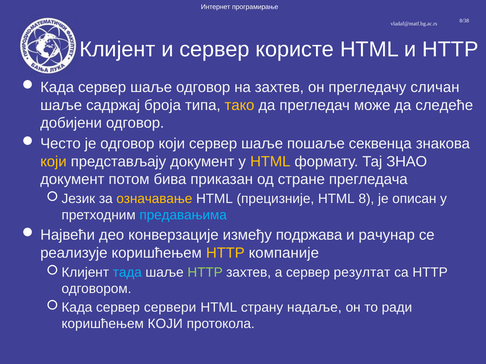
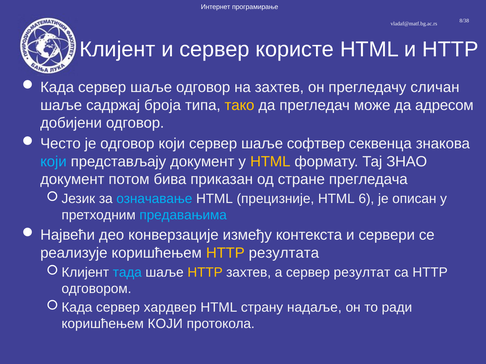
следеће: следеће -> адресом
пошаље: пошаље -> софтвер
који at (53, 162) colour: yellow -> light blue
означавање colour: yellow -> light blue
8: 8 -> 6
подржава: подржава -> контекста
рачунар: рачунар -> сервери
компаније: компаније -> резултата
HTTP at (205, 273) colour: light green -> yellow
сервери: сервери -> хардвер
